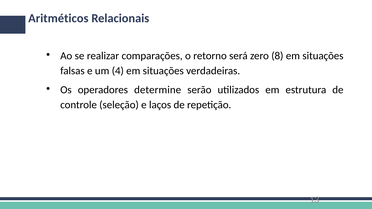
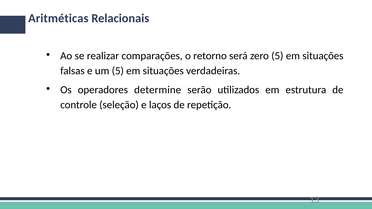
Aritméticos: Aritméticos -> Aritméticas
zero 8: 8 -> 5
um 4: 4 -> 5
